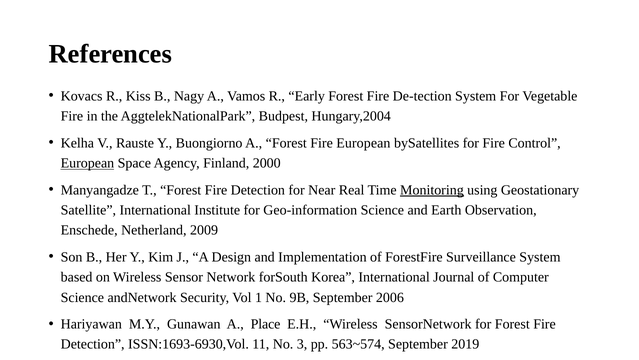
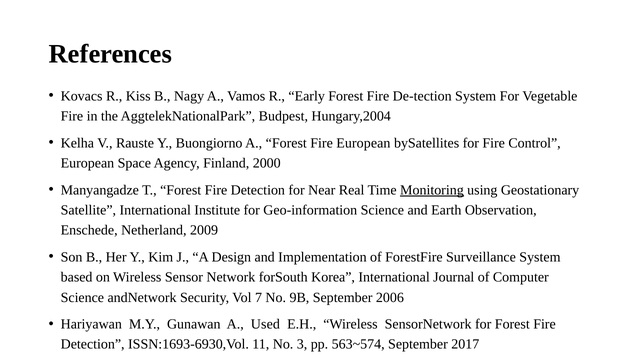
European at (87, 163) underline: present -> none
1: 1 -> 7
Place: Place -> Used
2019: 2019 -> 2017
